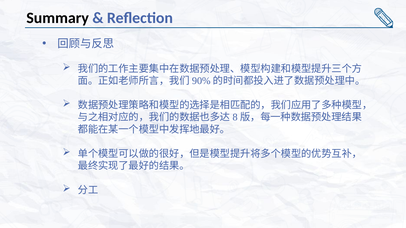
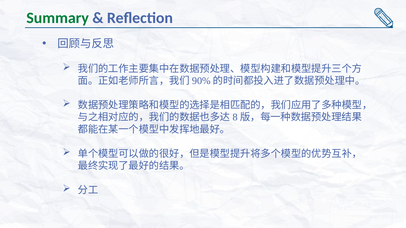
Summary colour: black -> green
